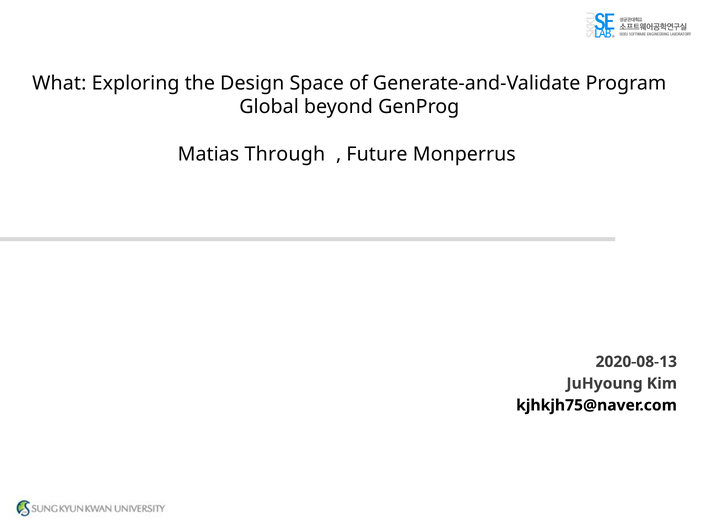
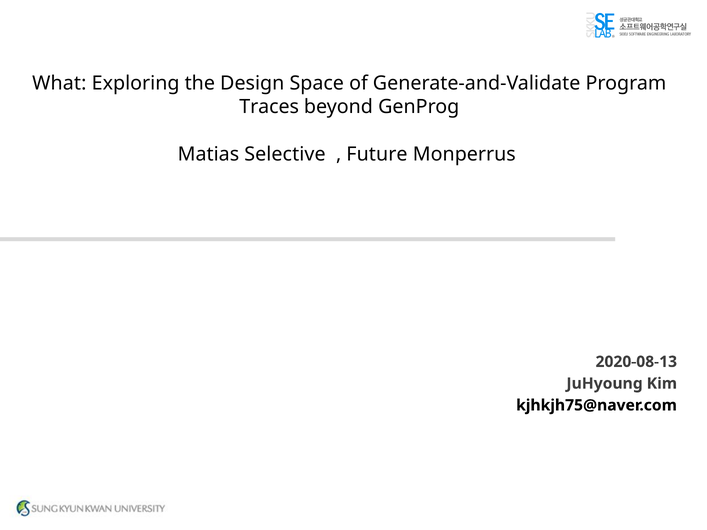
Global: Global -> Traces
Through: Through -> Selective
